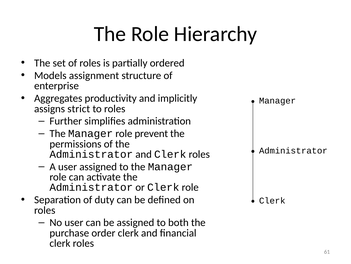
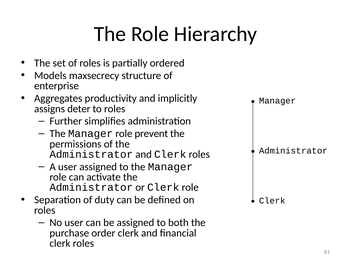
assignment: assignment -> maxsecrecy
strict: strict -> deter
